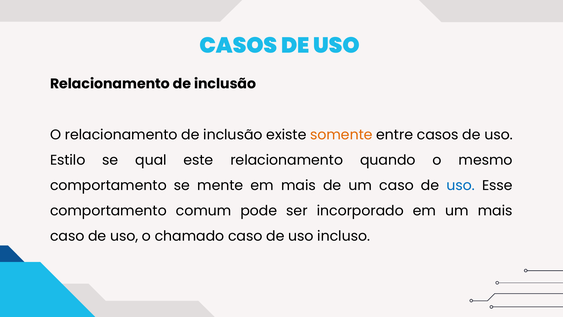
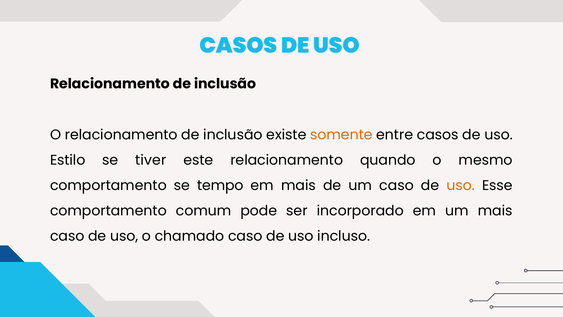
qual: qual -> tiver
mente: mente -> tempo
uso at (461, 185) colour: blue -> orange
